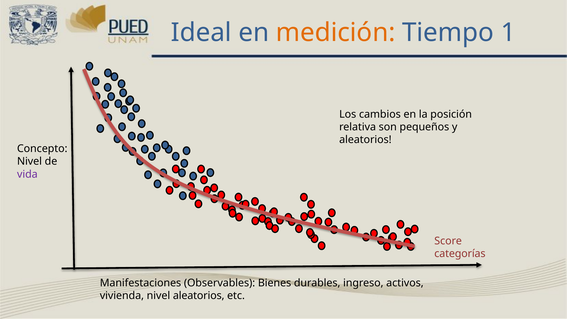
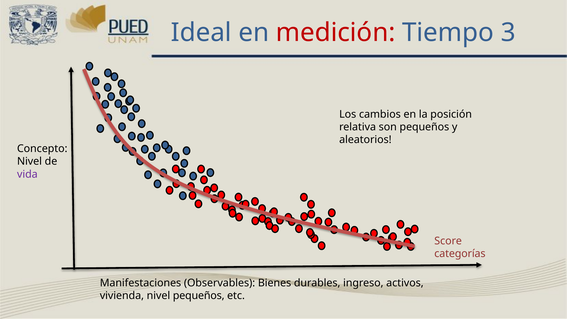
medición colour: orange -> red
1: 1 -> 3
nivel aleatorios: aleatorios -> pequeños
